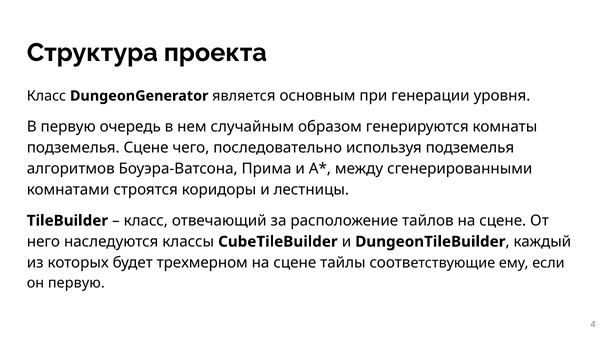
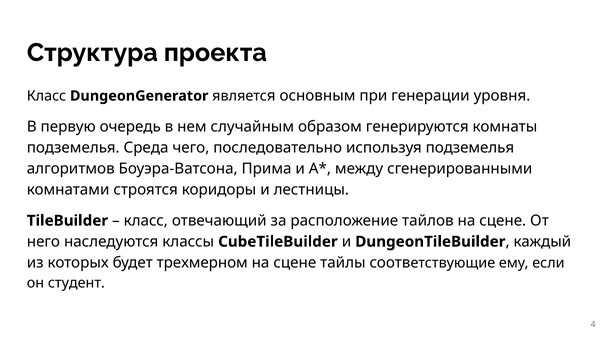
подземелья Сцене: Сцене -> Среда
он первую: первую -> студент
